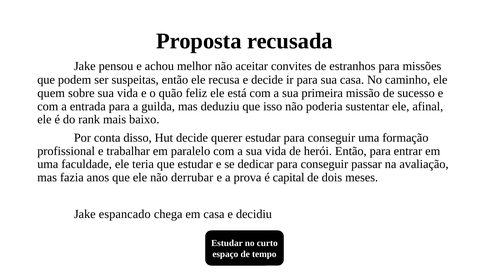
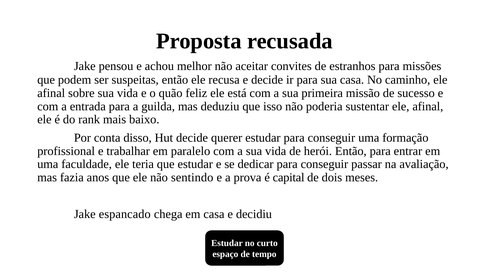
quem at (51, 93): quem -> afinal
derrubar: derrubar -> sentindo
